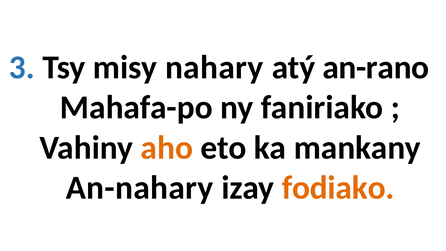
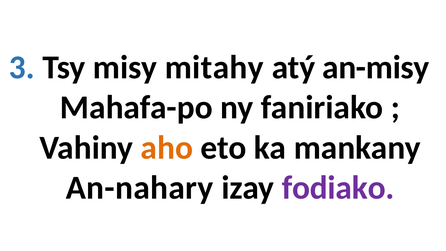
nahary: nahary -> mitahy
an-rano: an-rano -> an-misy
fodiako colour: orange -> purple
